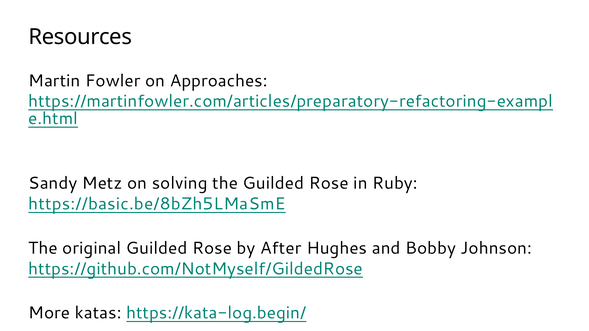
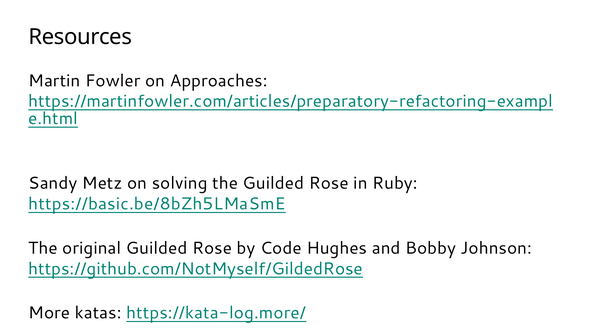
After: After -> Code
https://kata-log.begin/: https://kata-log.begin/ -> https://kata-log.more/
